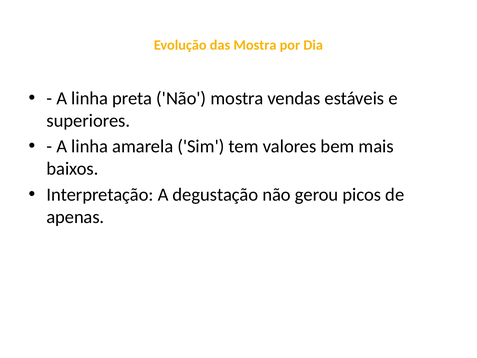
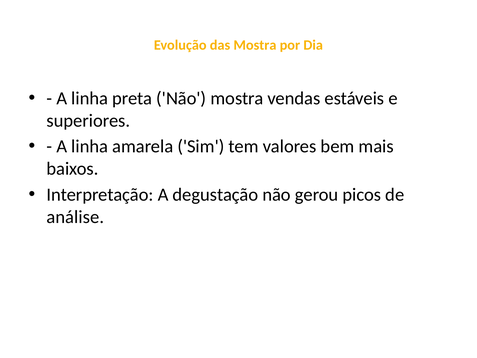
apenas: apenas -> análise
